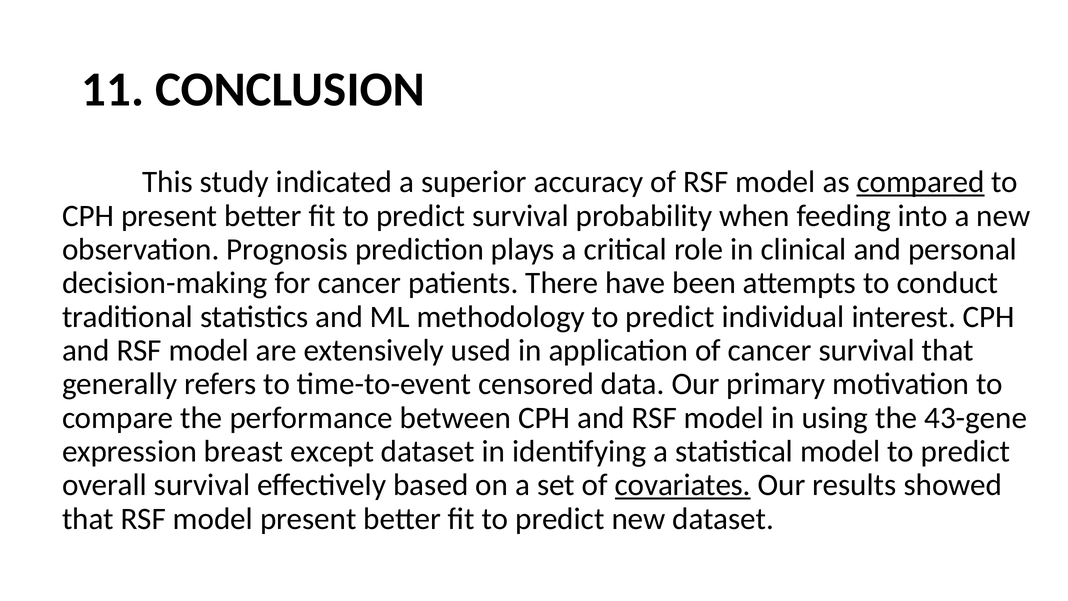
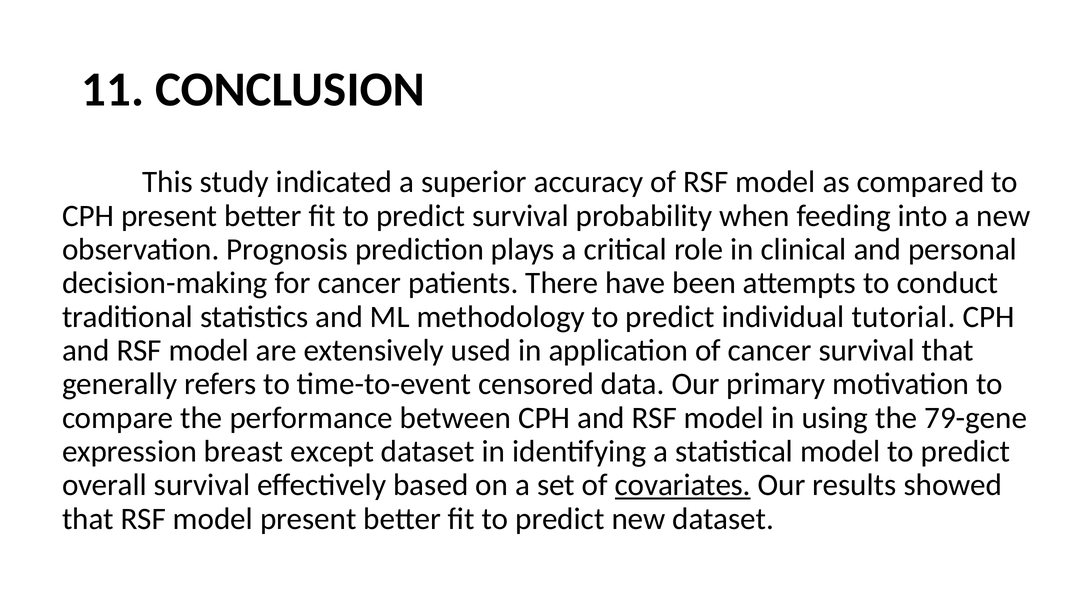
compared underline: present -> none
interest: interest -> tutorial
43-gene: 43-gene -> 79-gene
